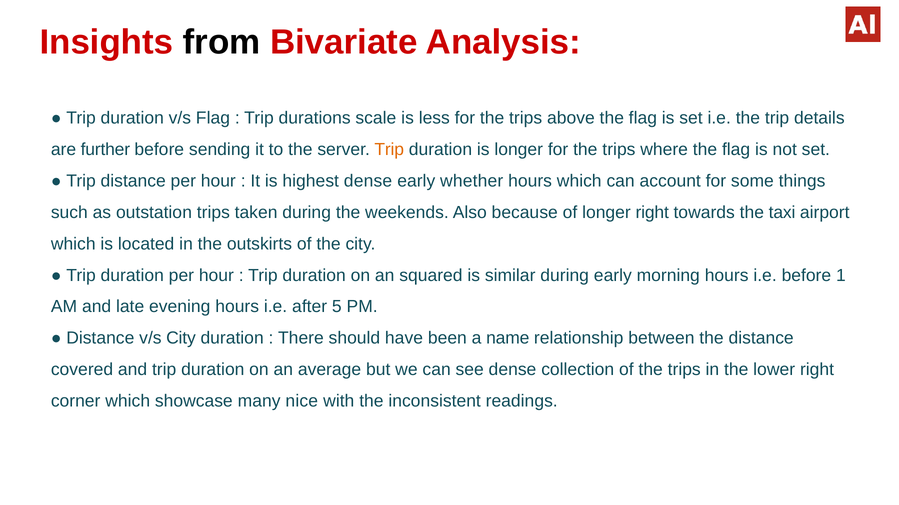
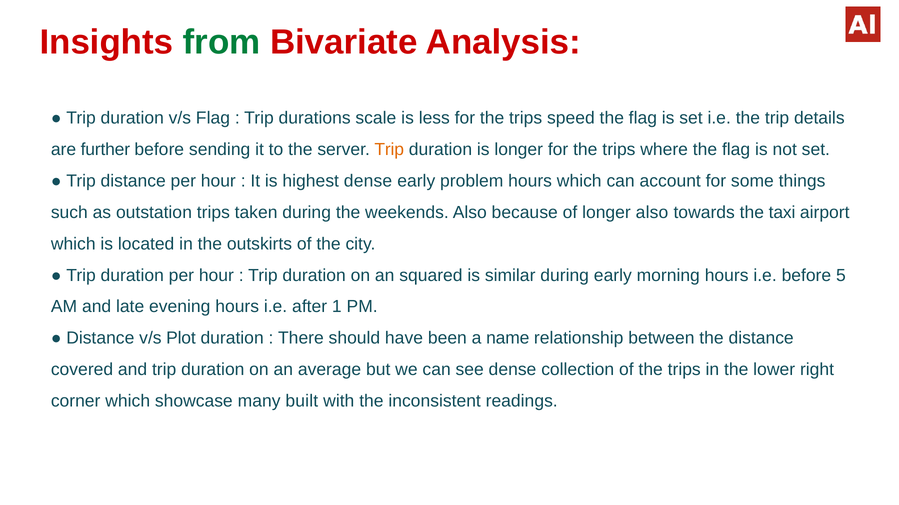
from colour: black -> green
above: above -> speed
whether: whether -> problem
longer right: right -> also
1: 1 -> 5
5: 5 -> 1
v/s City: City -> Plot
nice: nice -> built
